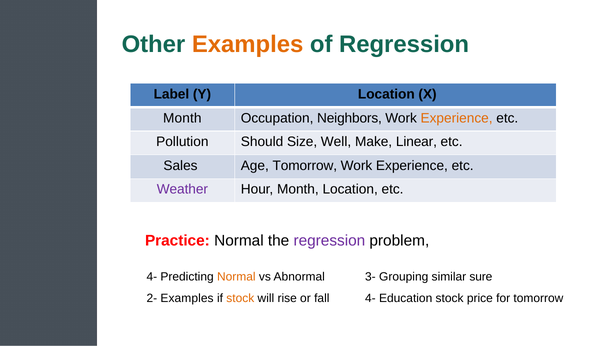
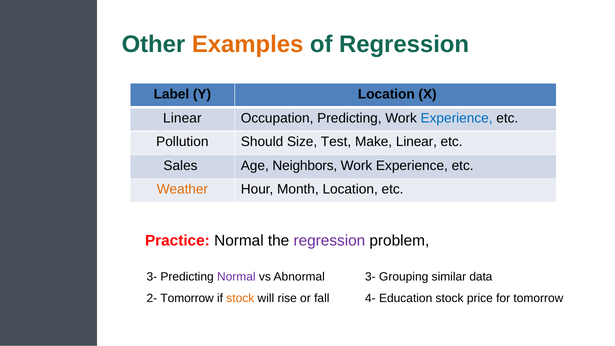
Month at (182, 118): Month -> Linear
Occupation Neighbors: Neighbors -> Predicting
Experience at (457, 118) colour: orange -> blue
Well: Well -> Test
Age Tomorrow: Tomorrow -> Neighbors
Weather colour: purple -> orange
4- at (152, 277): 4- -> 3-
Normal at (236, 277) colour: orange -> purple
sure: sure -> data
2- Examples: Examples -> Tomorrow
